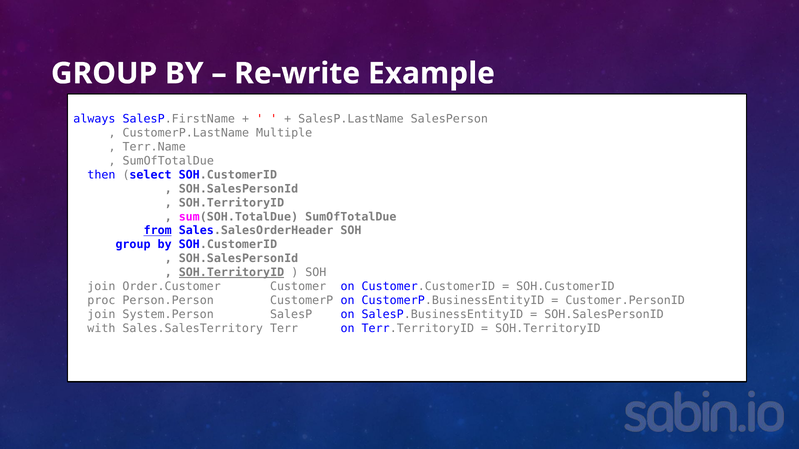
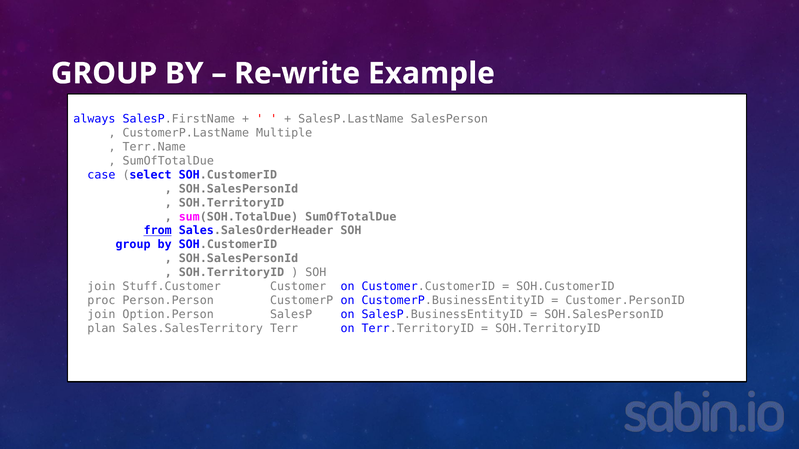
then: then -> case
SOH.TerritoryID at (231, 273) underline: present -> none
Order.Customer: Order.Customer -> Stuff.Customer
System.Person: System.Person -> Option.Person
with: with -> plan
